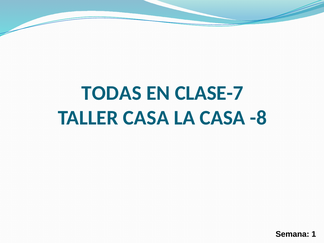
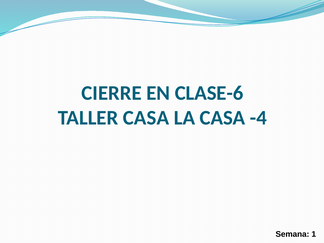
TODAS: TODAS -> CIERRE
CLASE-7: CLASE-7 -> CLASE-6
-8: -8 -> -4
